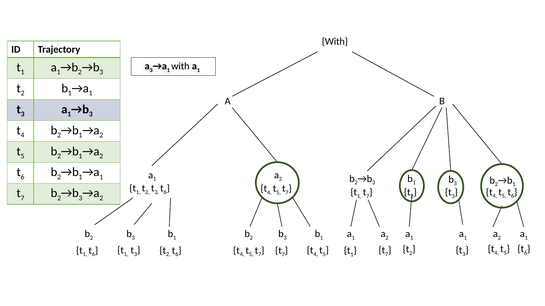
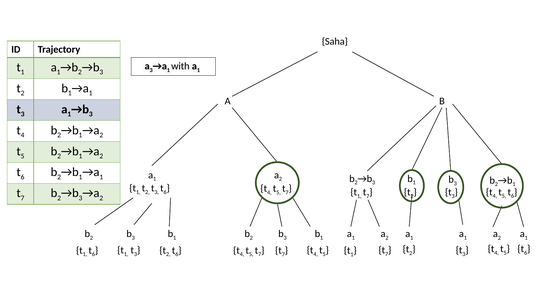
With at (335, 42): With -> Saha
